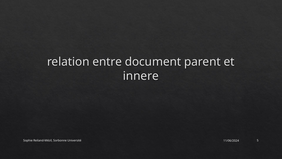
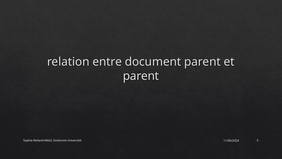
innere at (141, 76): innere -> parent
